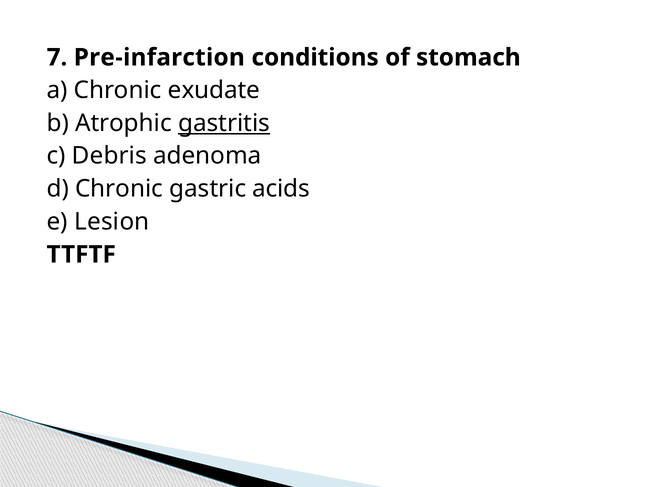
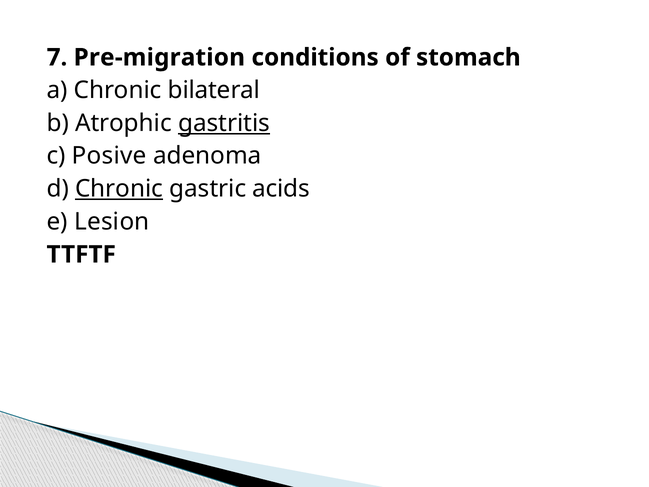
Pre-infarction: Pre-infarction -> Pre-migration
exudate: exudate -> bilateral
Debris: Debris -> Posive
Chronic at (119, 189) underline: none -> present
